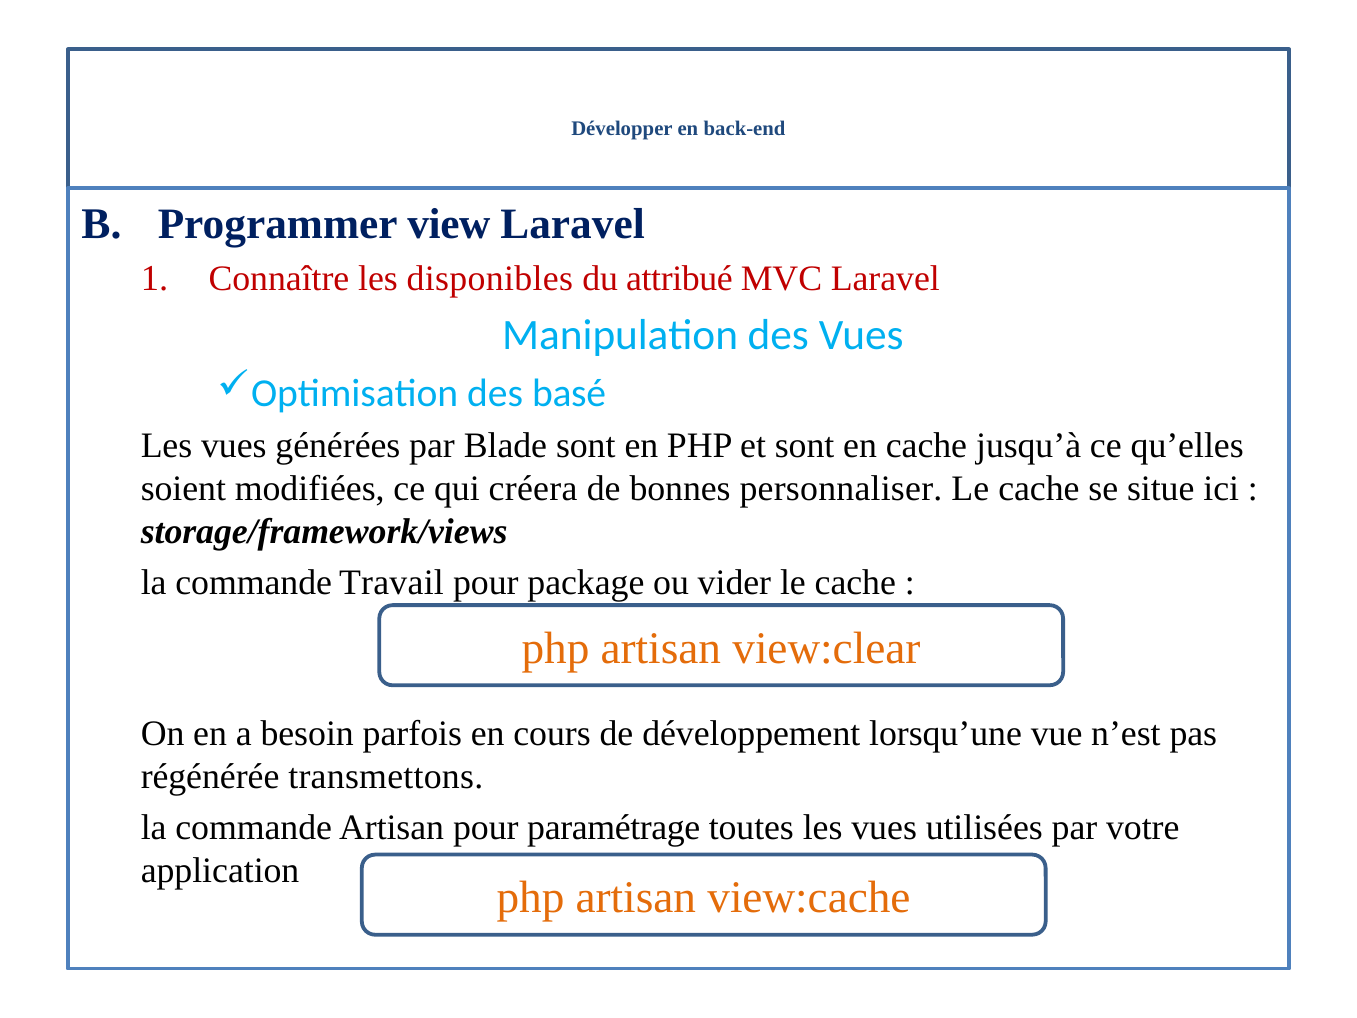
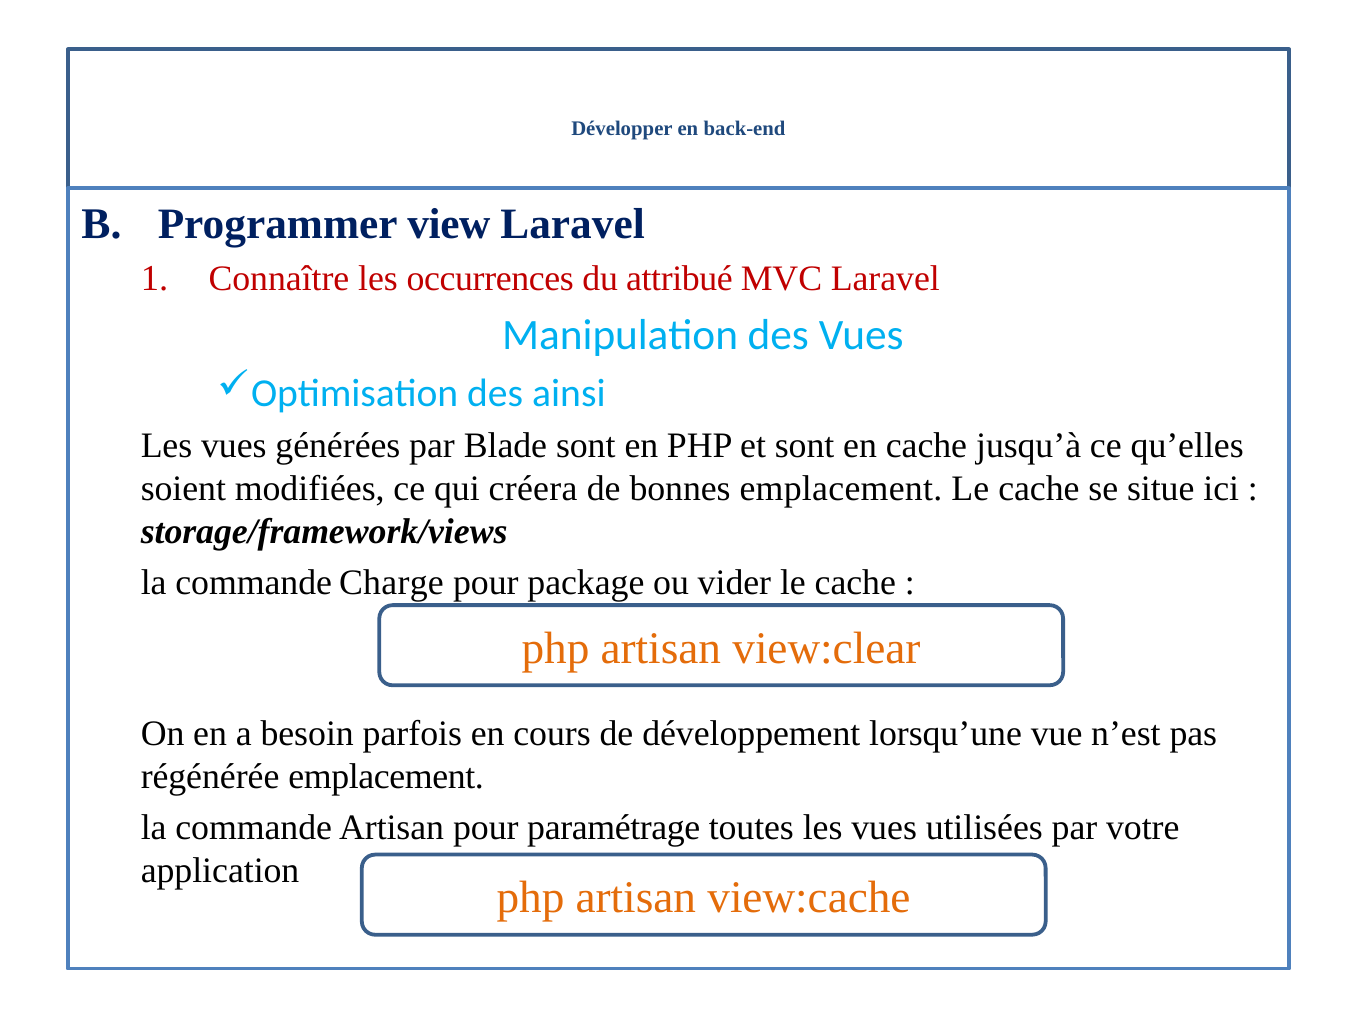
disponibles: disponibles -> occurrences
basé: basé -> ainsi
bonnes personnaliser: personnaliser -> emplacement
Travail: Travail -> Charge
régénérée transmettons: transmettons -> emplacement
